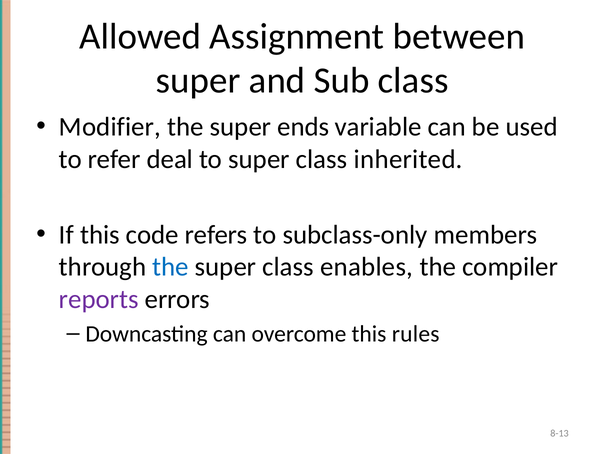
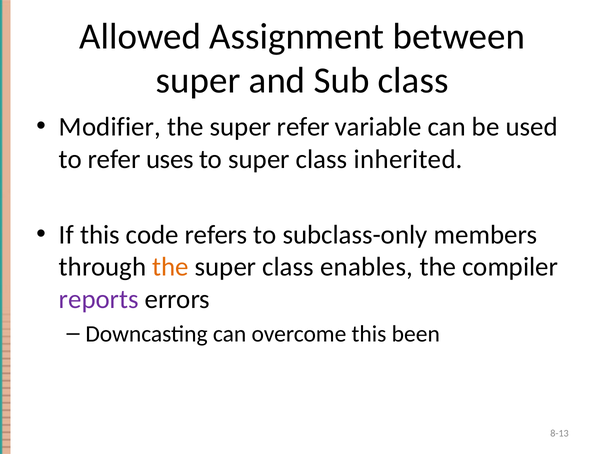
super ends: ends -> refer
deal: deal -> uses
the at (170, 267) colour: blue -> orange
rules: rules -> been
